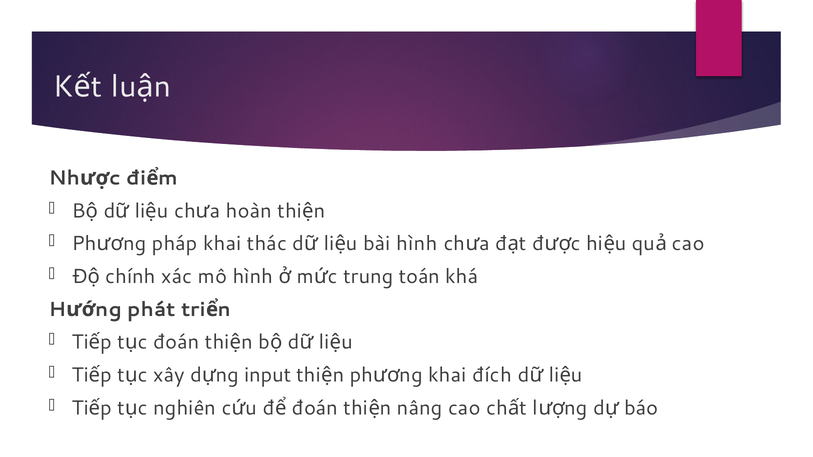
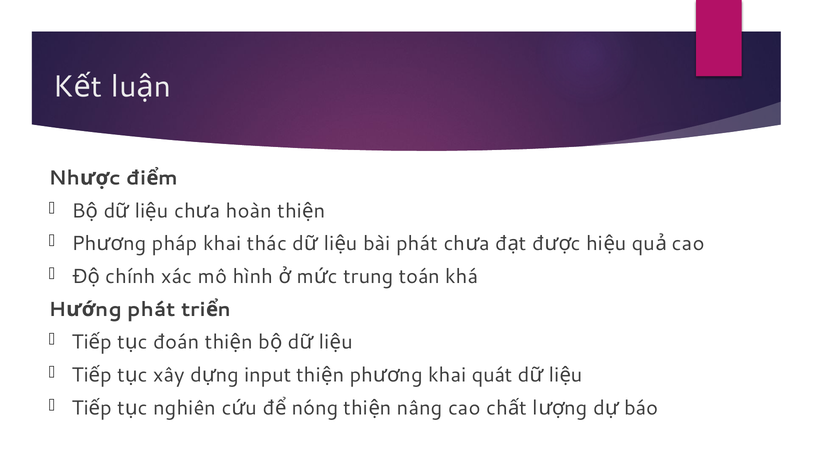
bài hình: hình -> phát
đích: đích -> quát
đoán at (315, 408): đoán -> nóng
